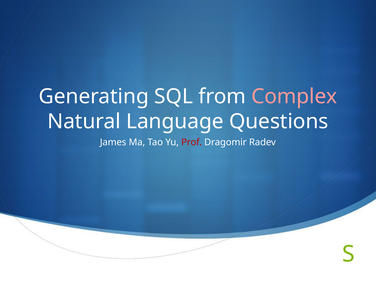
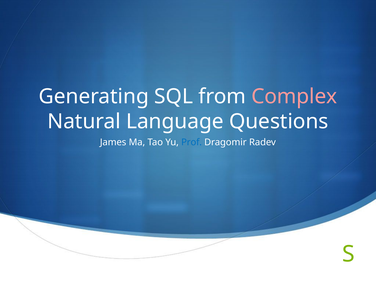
Prof colour: red -> blue
